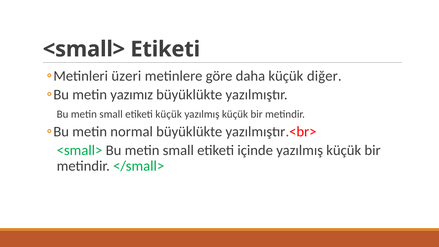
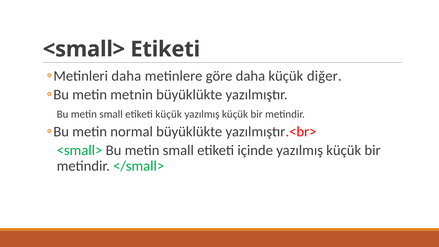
üzeri at (126, 76): üzeri -> daha
yazımız: yazımız -> metnin
